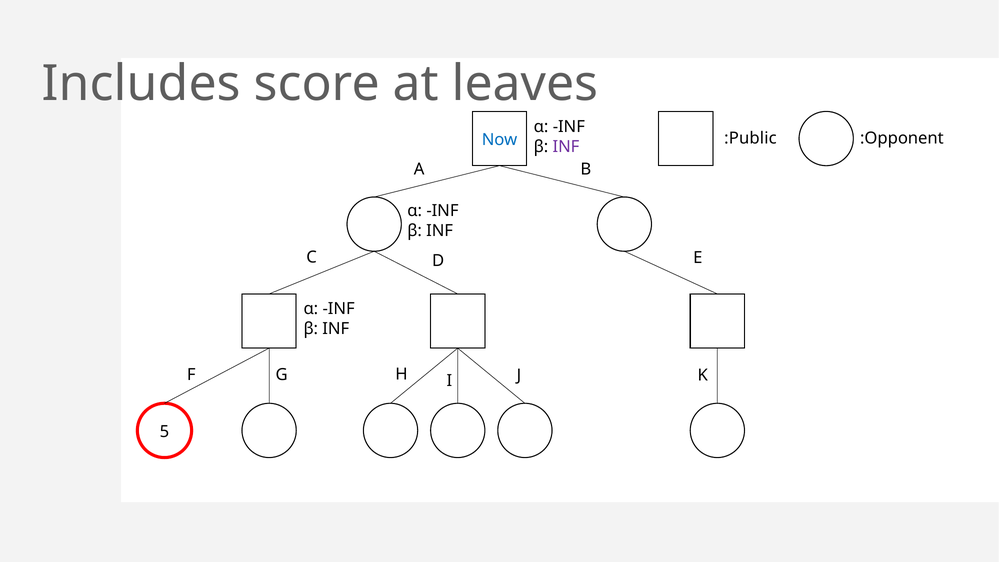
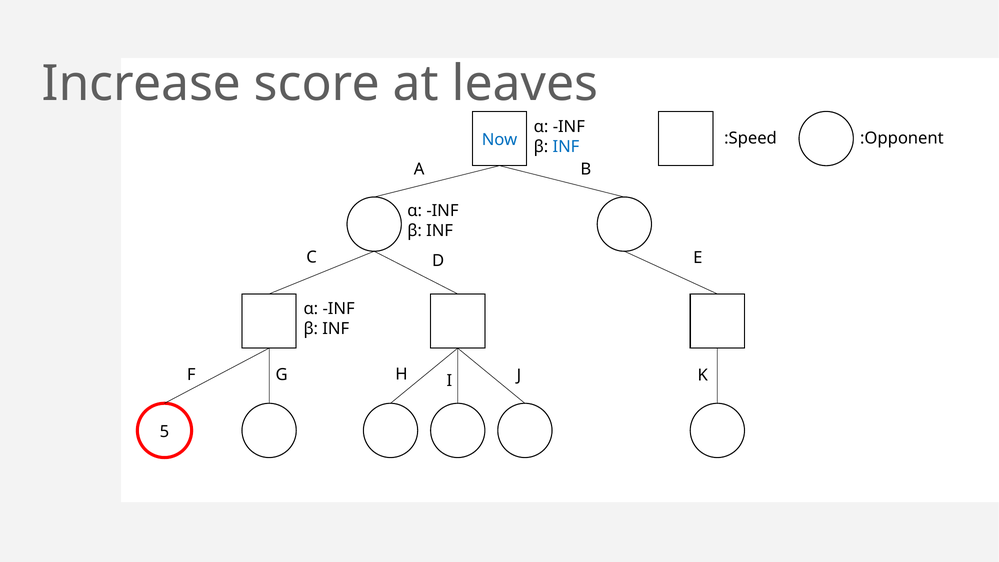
Includes: Includes -> Increase
:Public: :Public -> :Speed
INF at (566, 147) colour: purple -> blue
